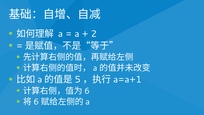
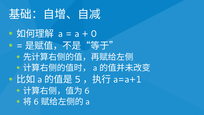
2: 2 -> 0
